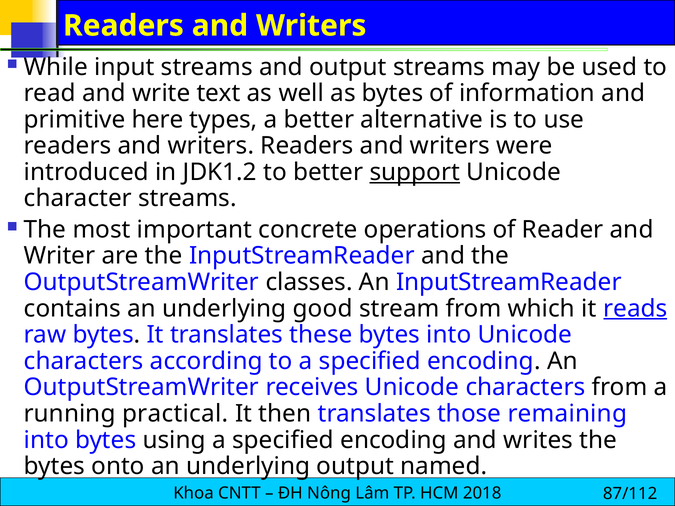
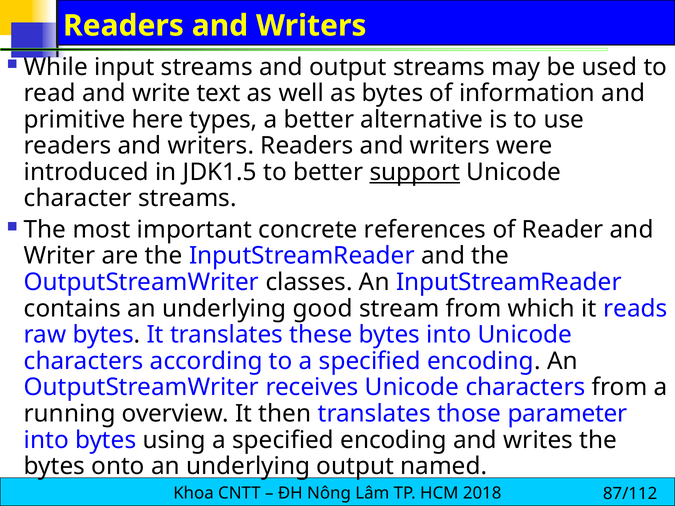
JDK1.2: JDK1.2 -> JDK1.5
operations: operations -> references
reads underline: present -> none
practical: practical -> overview
remaining: remaining -> parameter
